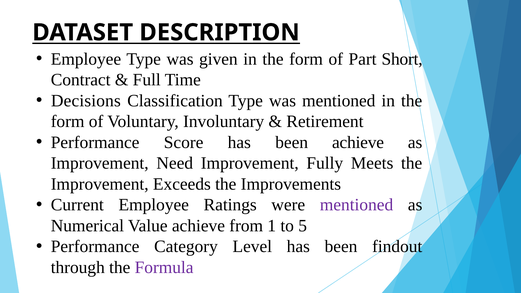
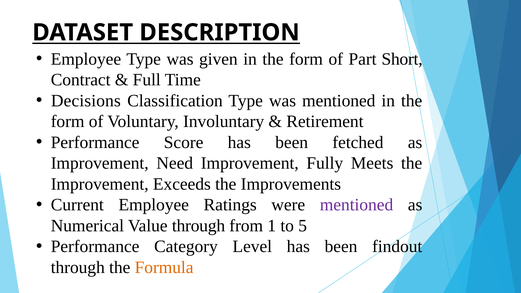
been achieve: achieve -> fetched
Value achieve: achieve -> through
Formula colour: purple -> orange
